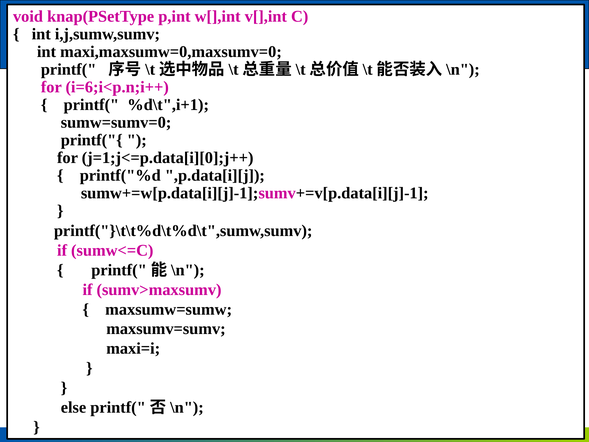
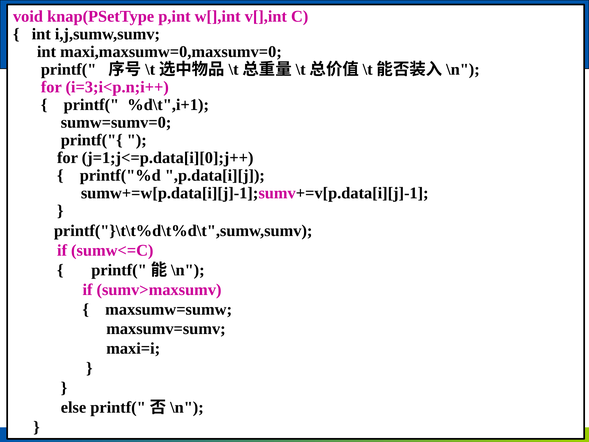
i=6;i<p.n;i++: i=6;i<p.n;i++ -> i=3;i<p.n;i++
